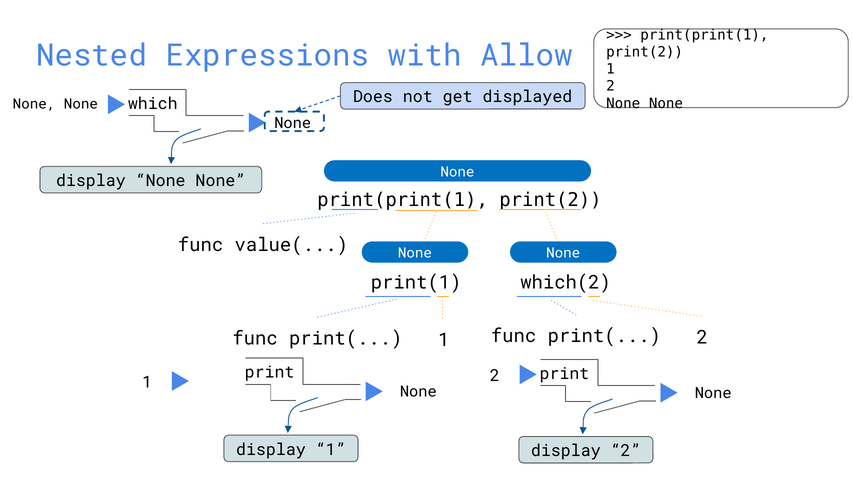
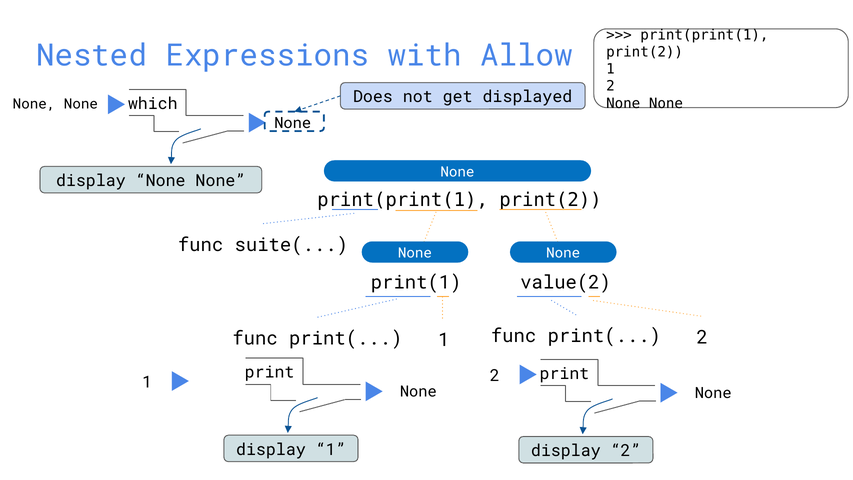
value(: value( -> suite(
which(2: which(2 -> value(2
